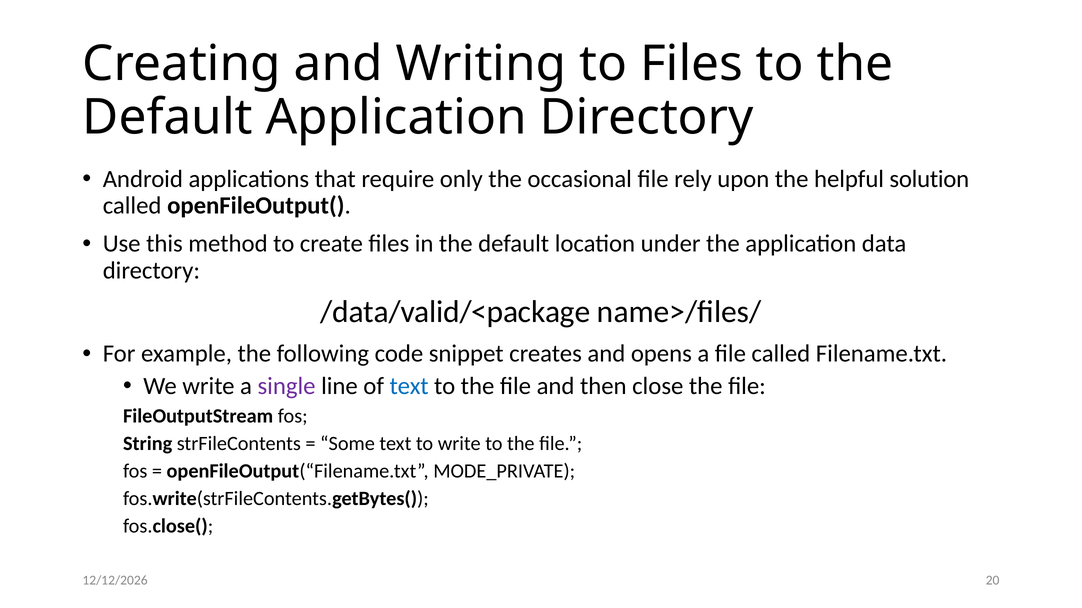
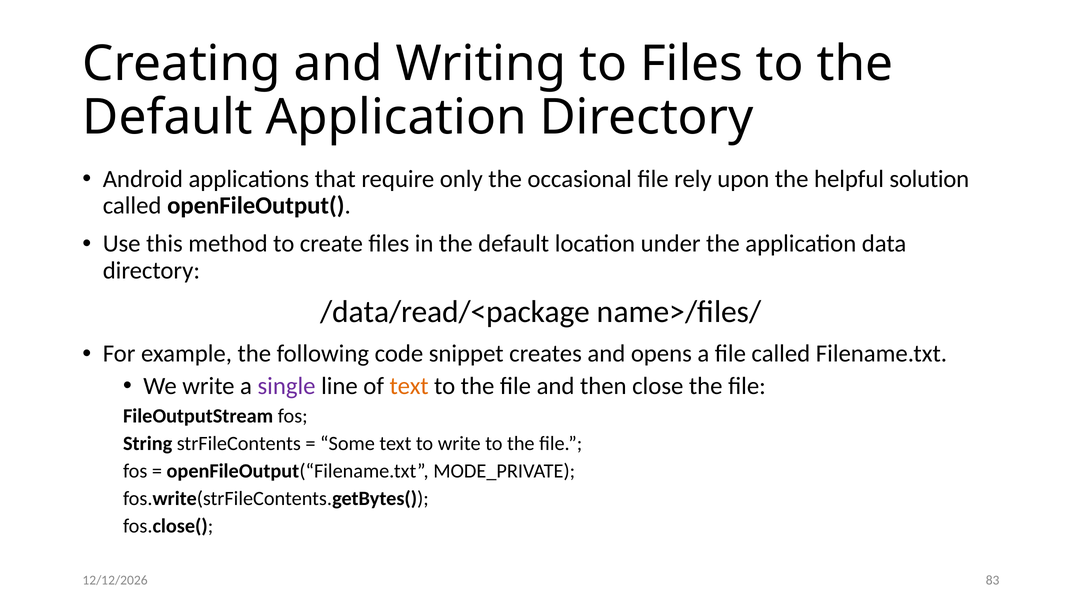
/data/valid/<package: /data/valid/<package -> /data/read/<package
text at (409, 386) colour: blue -> orange
20: 20 -> 83
